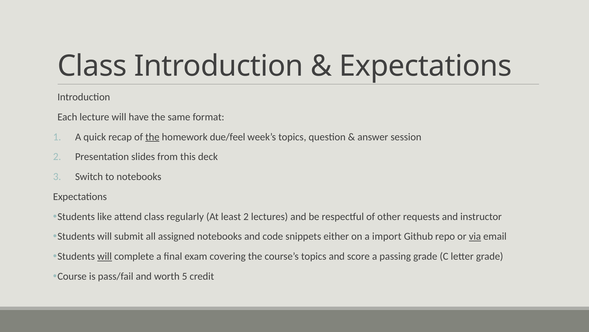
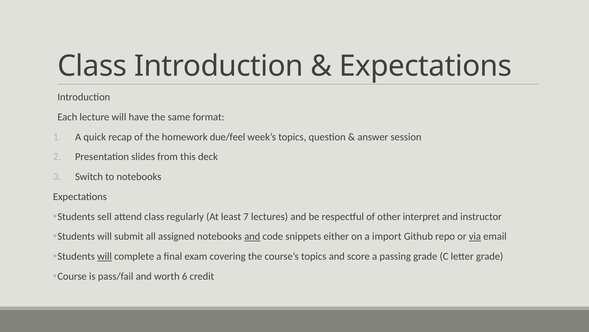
the at (152, 137) underline: present -> none
like: like -> sell
least 2: 2 -> 7
requests: requests -> interpret
and at (252, 236) underline: none -> present
5: 5 -> 6
